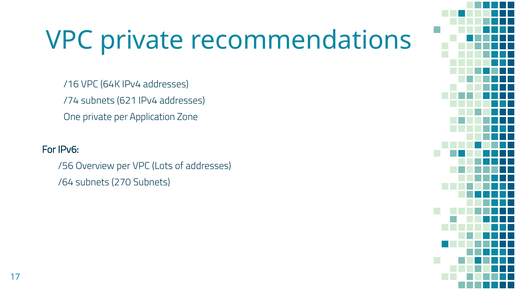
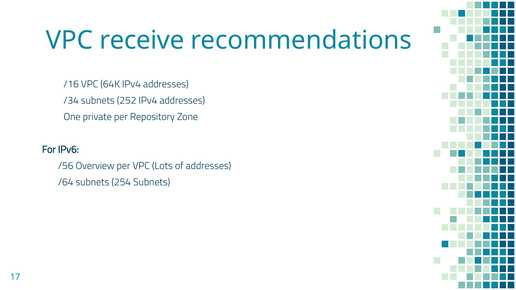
VPC private: private -> receive
/74: /74 -> /34
621: 621 -> 252
Application: Application -> Repository
270: 270 -> 254
